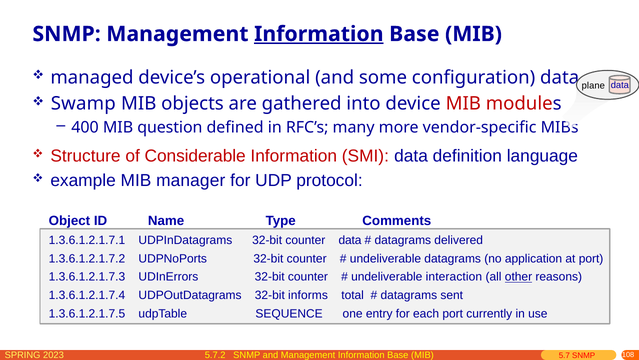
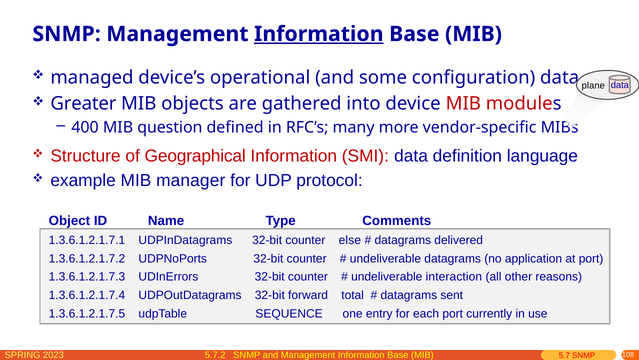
Swamp: Swamp -> Greater
Considerable: Considerable -> Geographical
counter data: data -> else
other underline: present -> none
informs: informs -> forward
